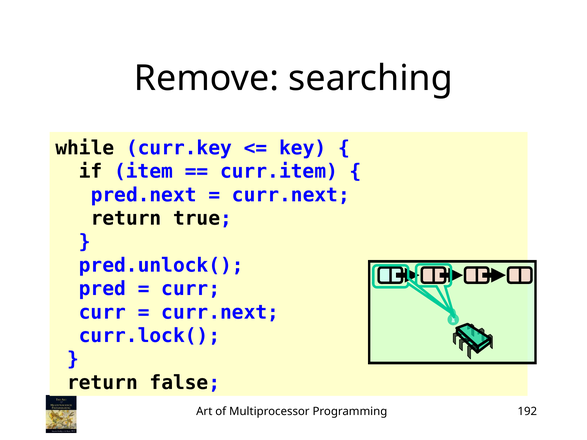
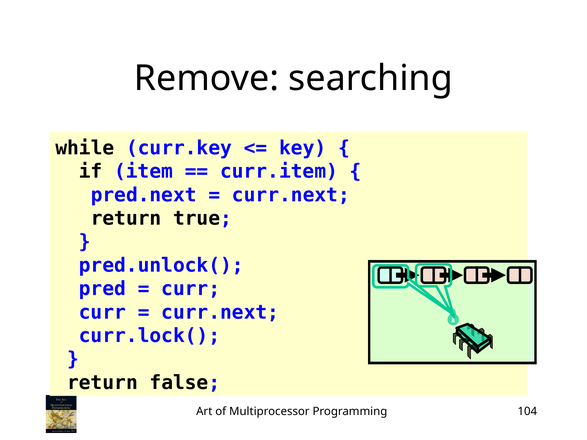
192: 192 -> 104
